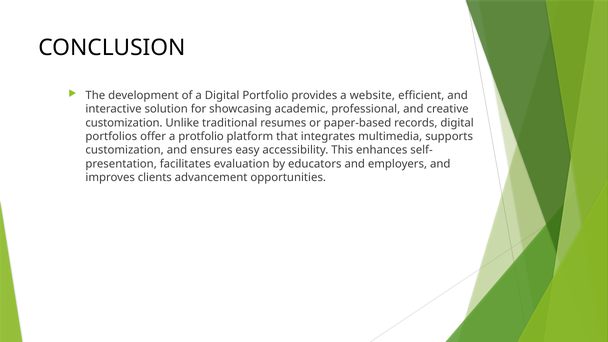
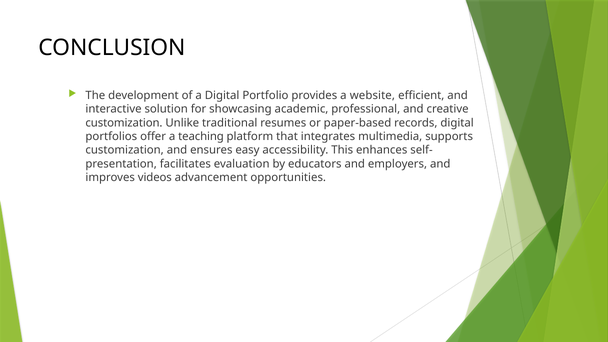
protfolio: protfolio -> teaching
clients: clients -> videos
